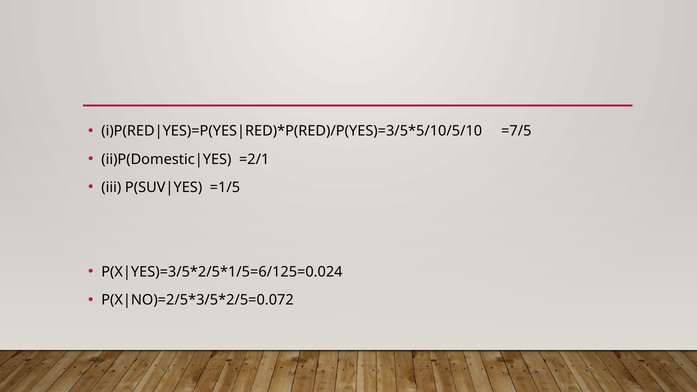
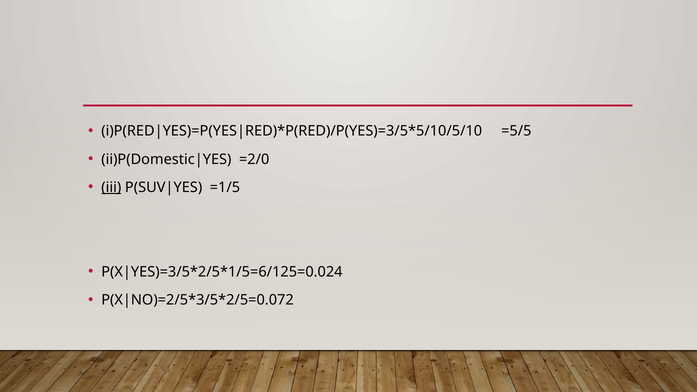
=7/5: =7/5 -> =5/5
=2/1: =2/1 -> =2/0
iii underline: none -> present
